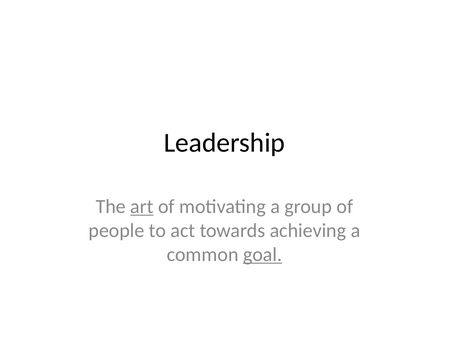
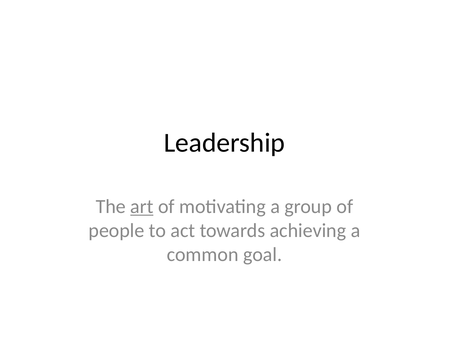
goal underline: present -> none
